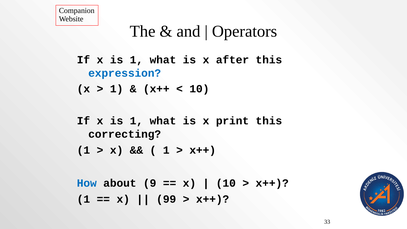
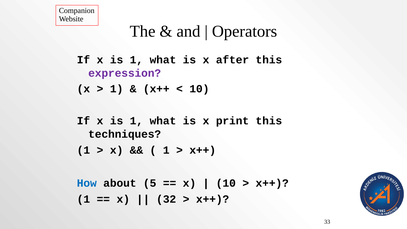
expression colour: blue -> purple
correcting: correcting -> techniques
9: 9 -> 5
99: 99 -> 32
